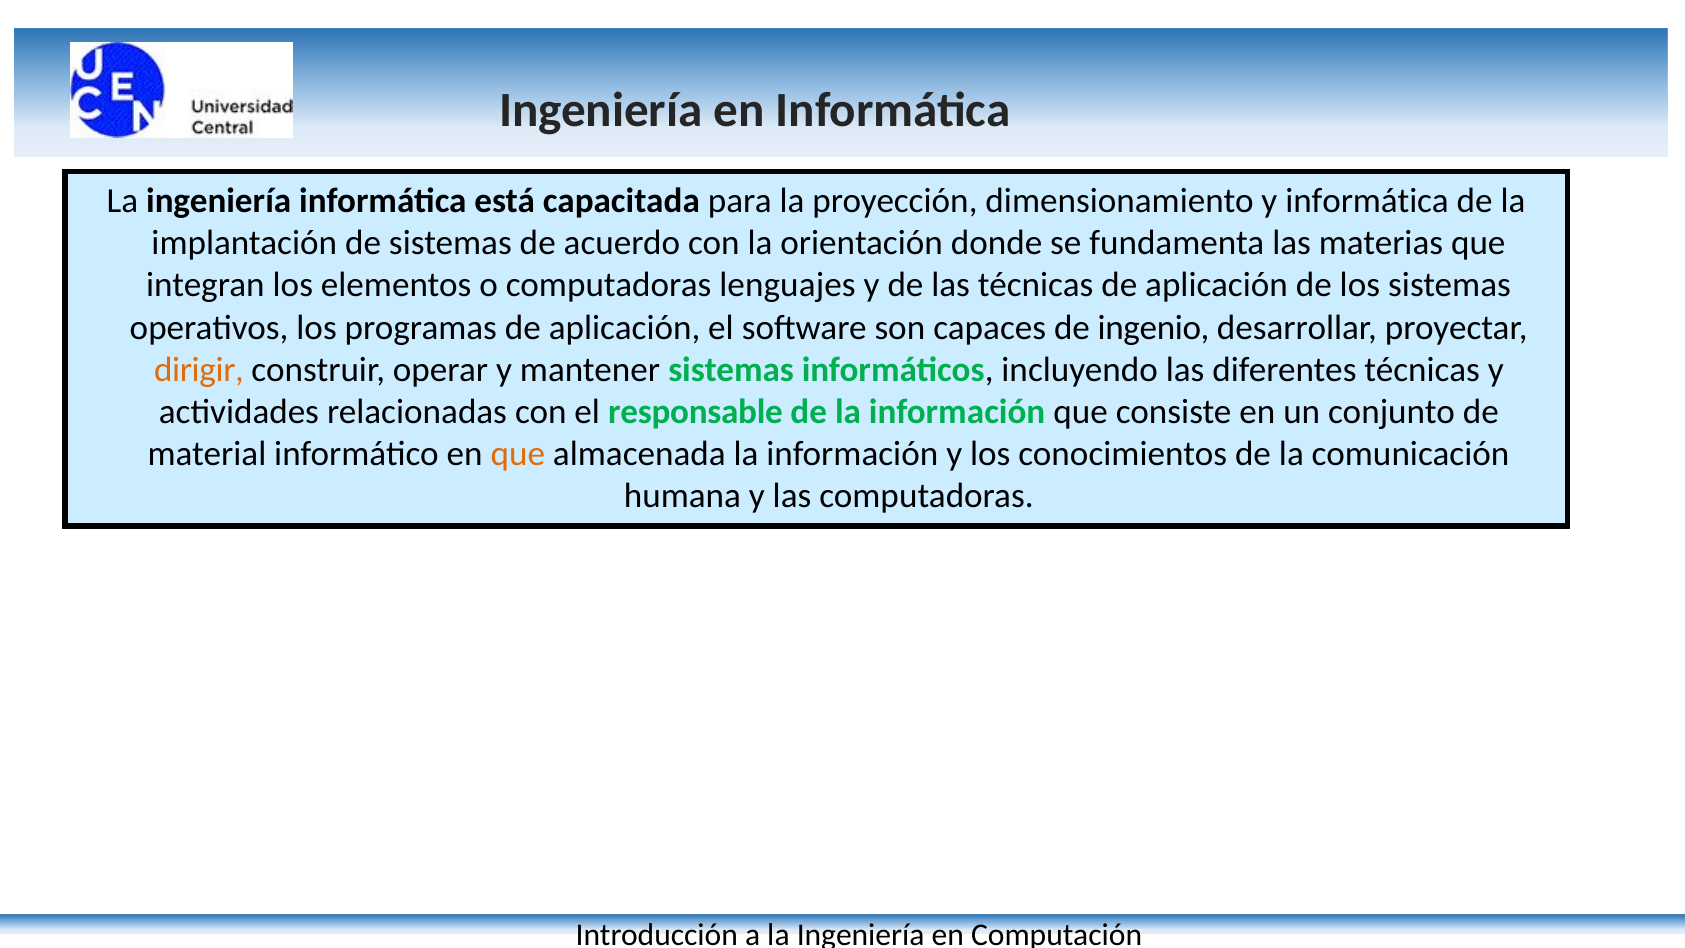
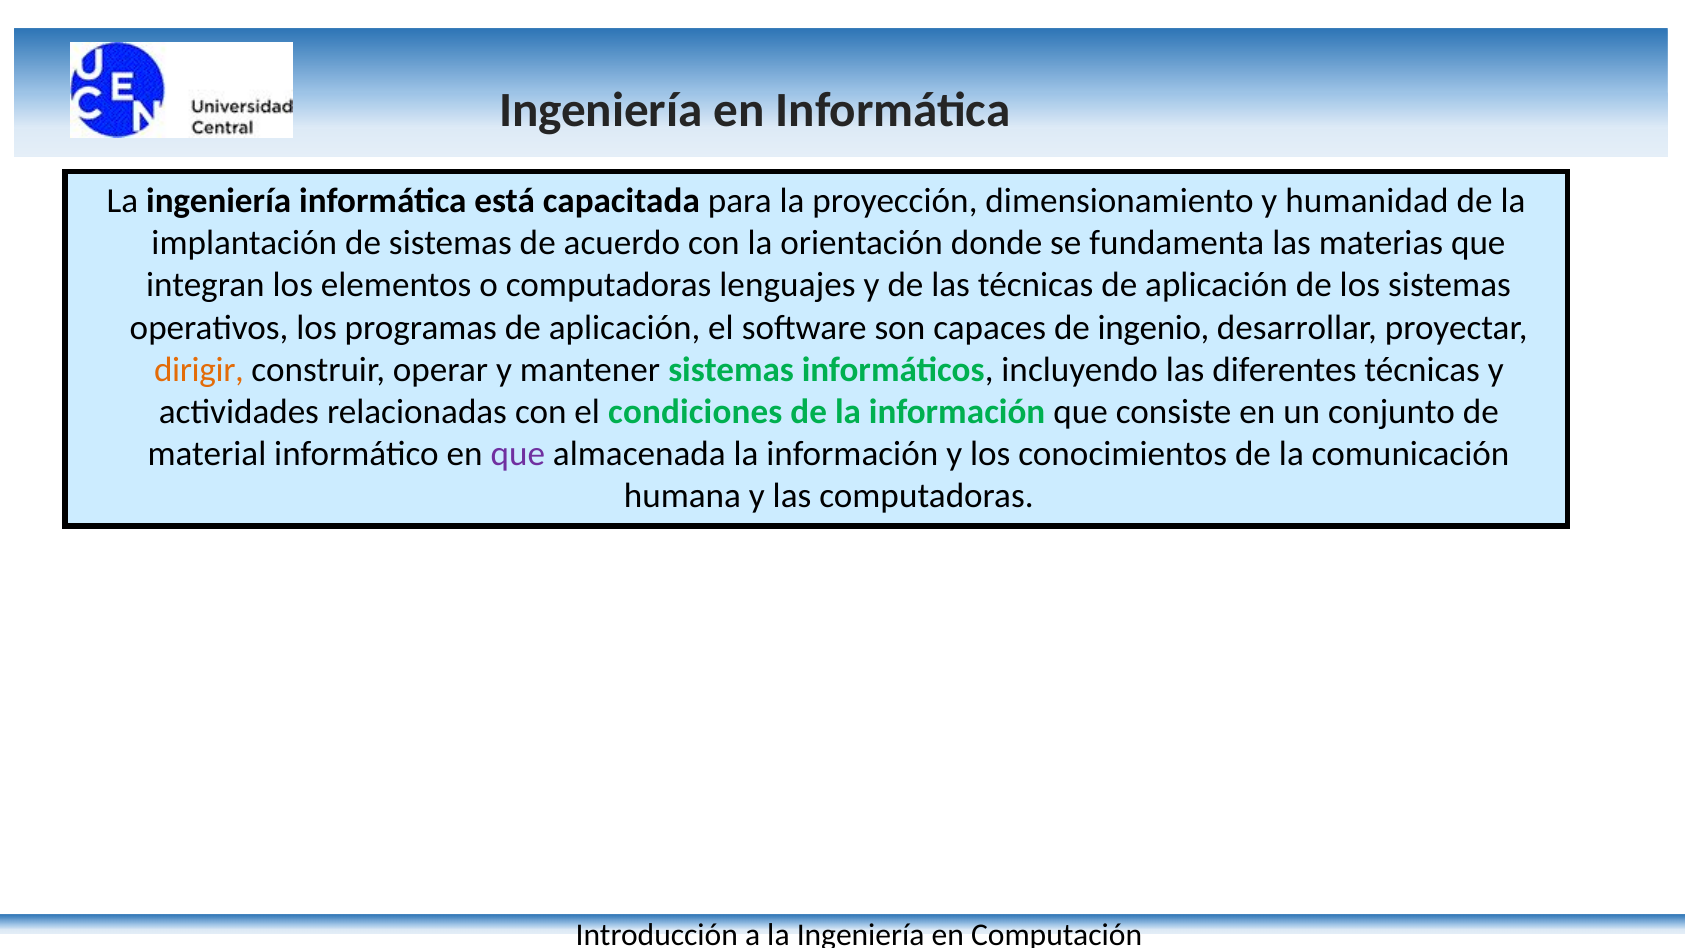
y informática: informática -> humanidad
responsable: responsable -> condiciones
que at (518, 454) colour: orange -> purple
